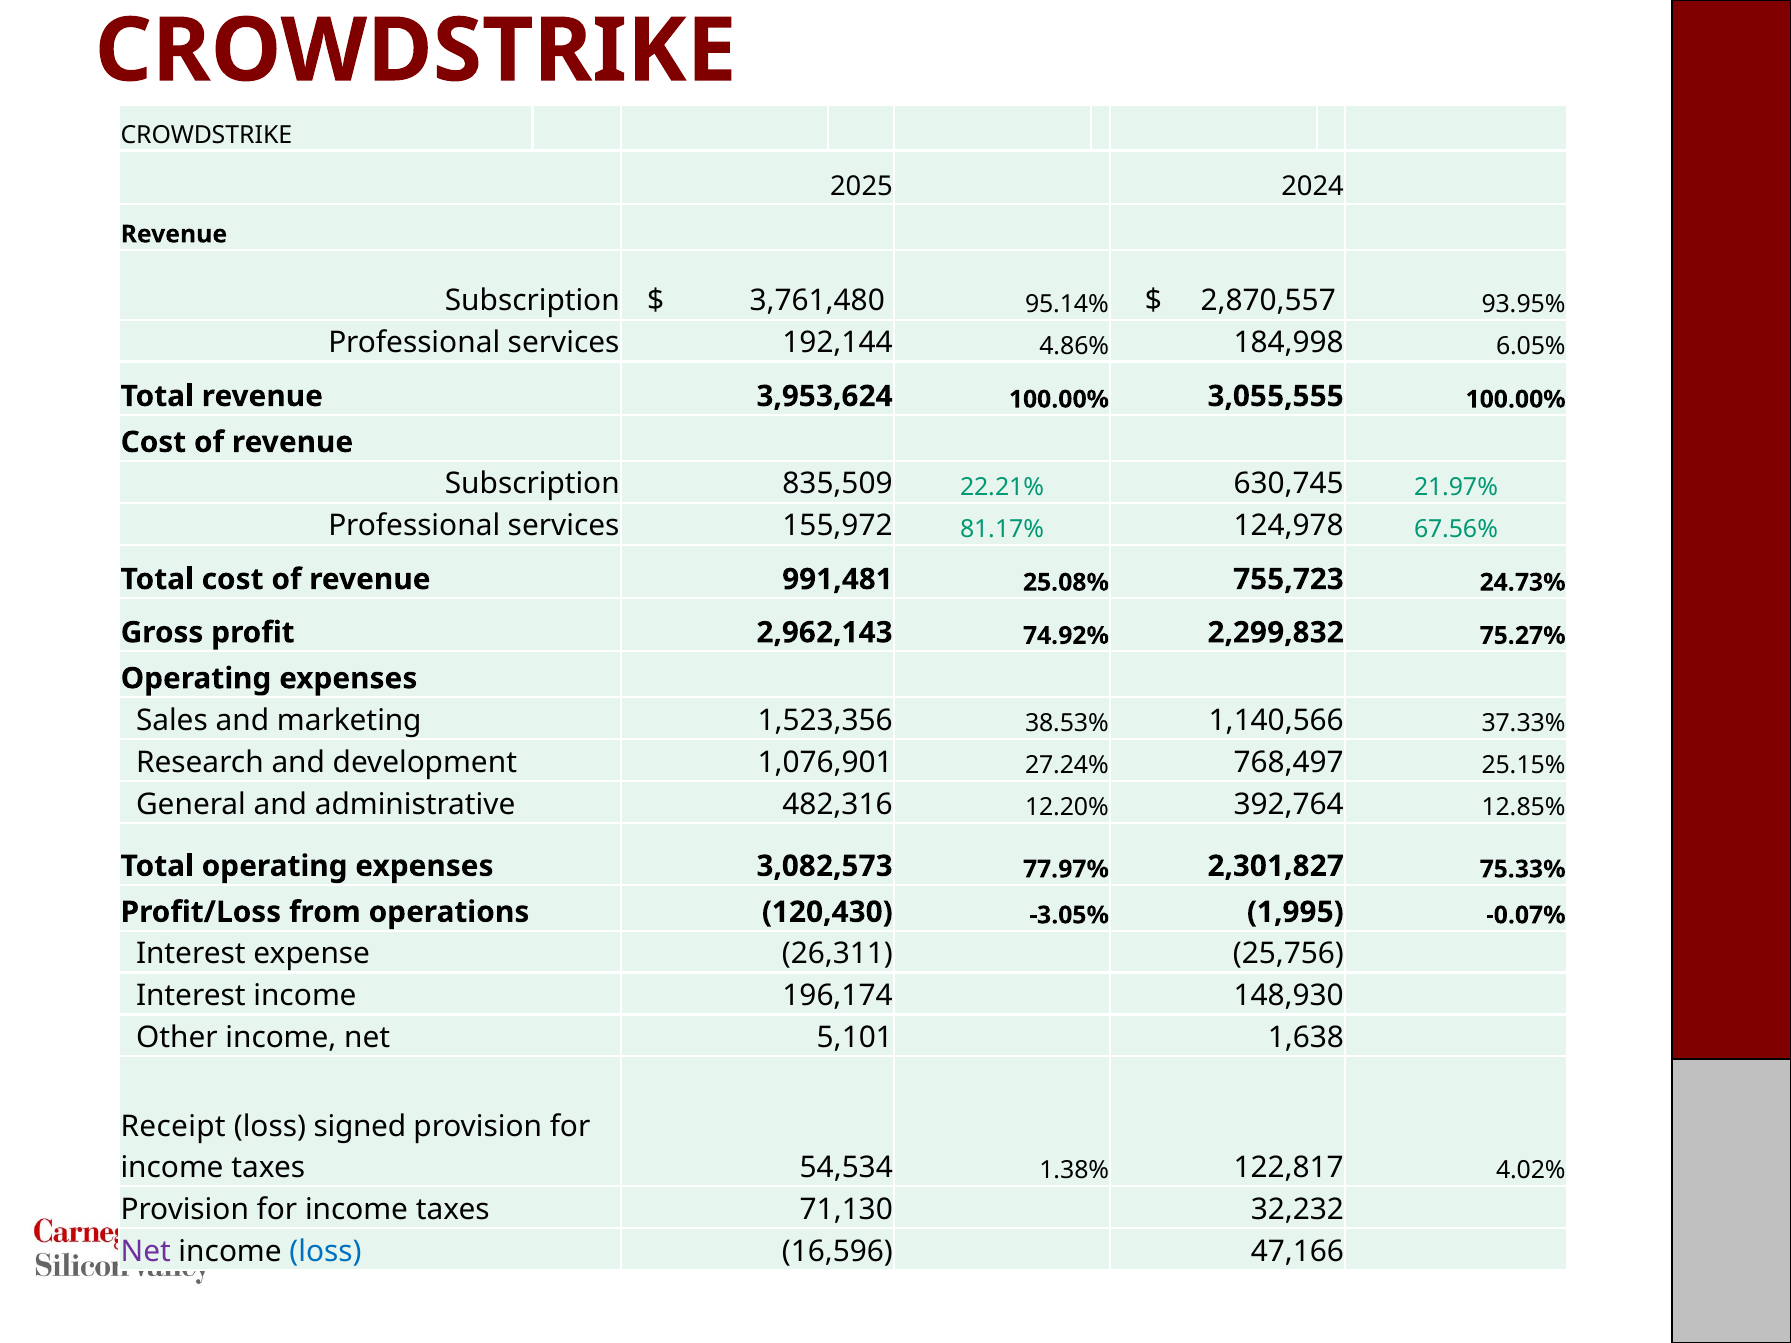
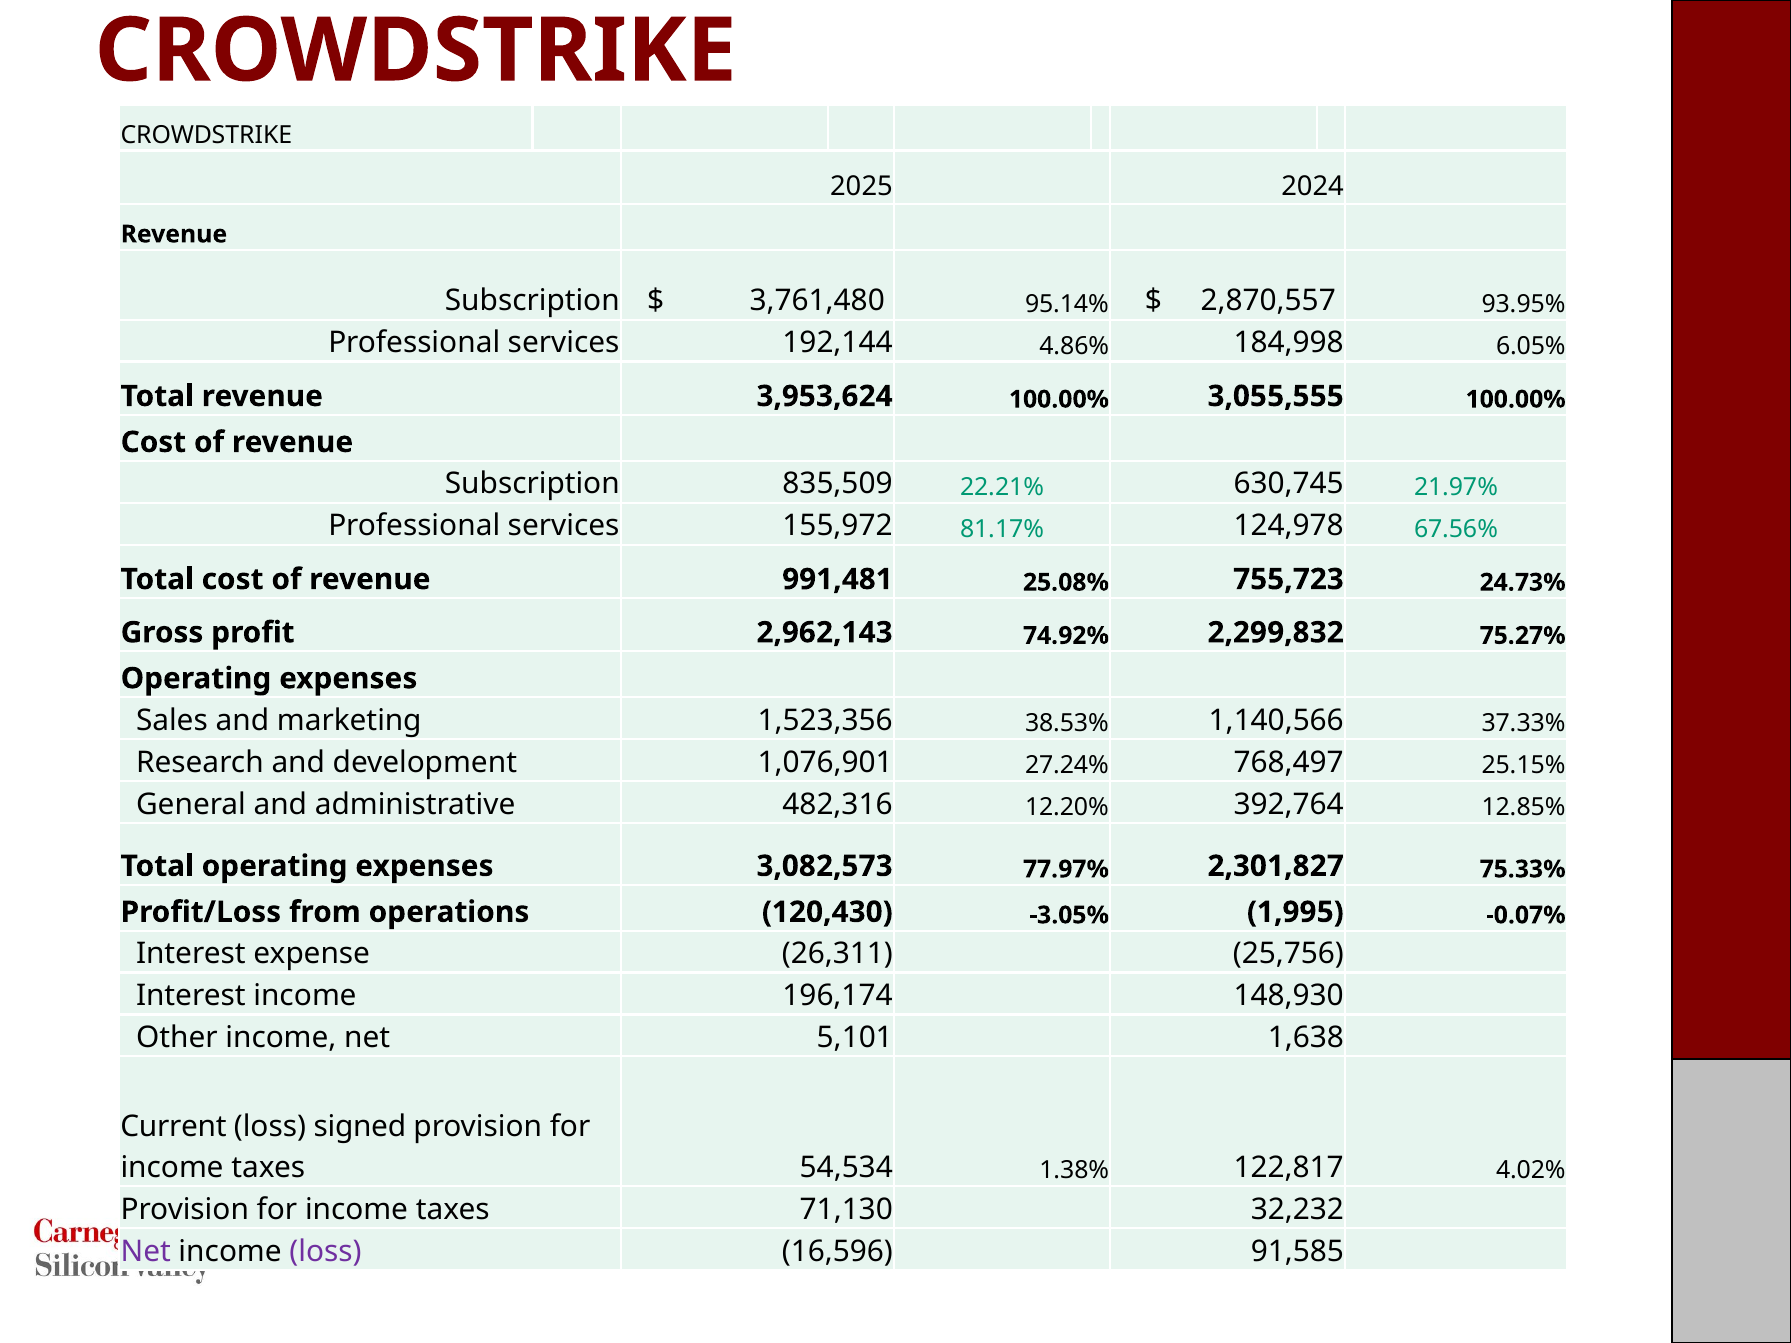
Receipt: Receipt -> Current
loss at (325, 1252) colour: blue -> purple
47,166: 47,166 -> 91,585
